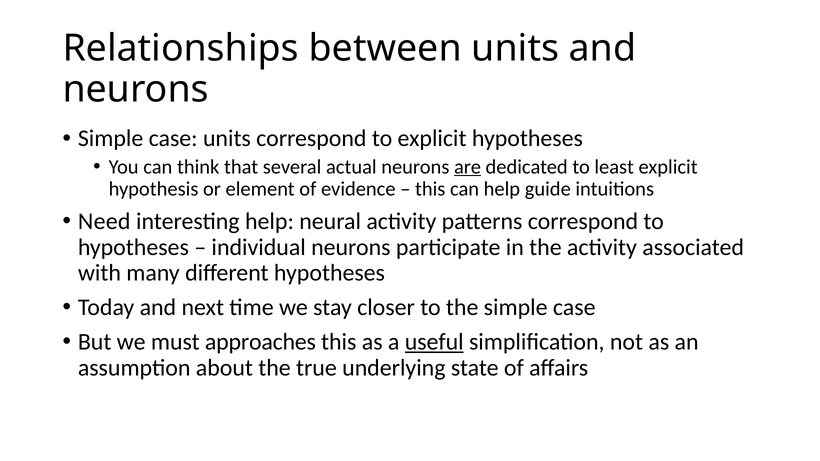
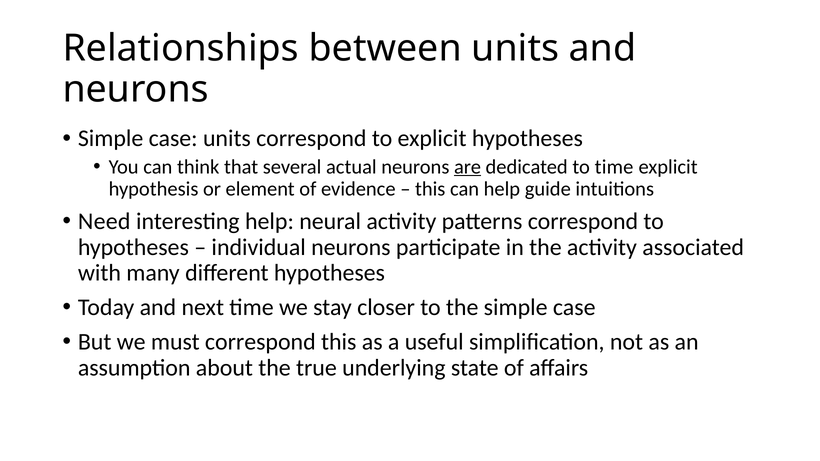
to least: least -> time
must approaches: approaches -> correspond
useful underline: present -> none
